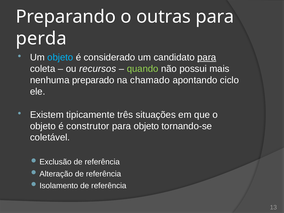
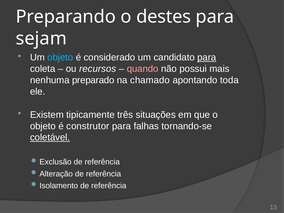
outras: outras -> destes
perda: perda -> sejam
quando colour: light green -> pink
ciclo: ciclo -> toda
para objeto: objeto -> falhas
coletável underline: none -> present
